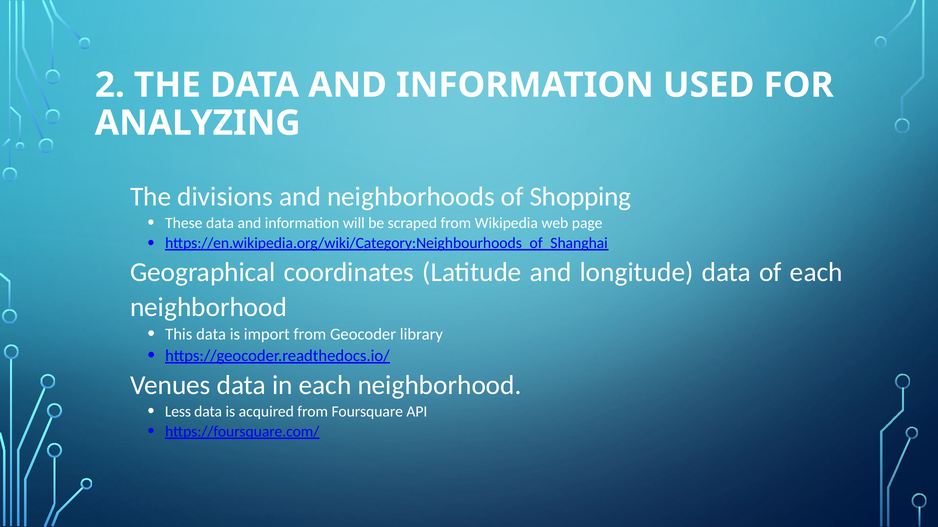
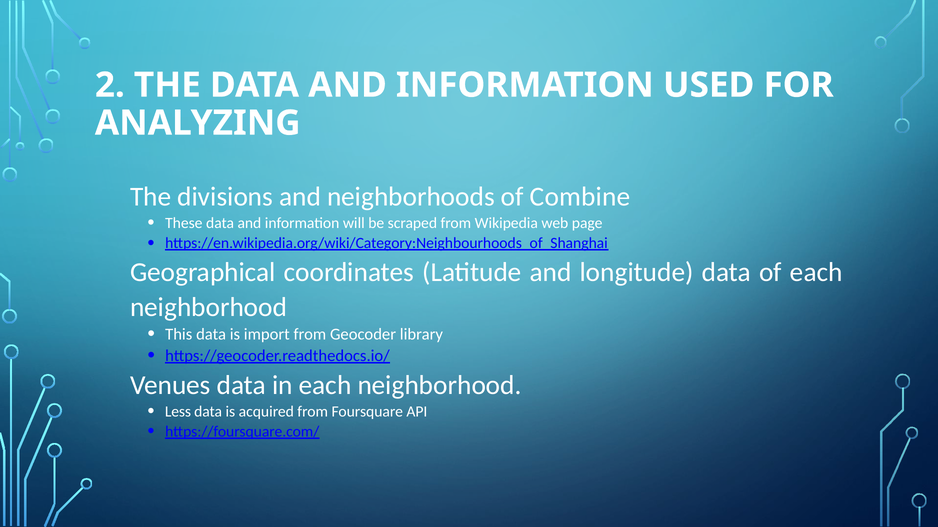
Shopping: Shopping -> Combine
